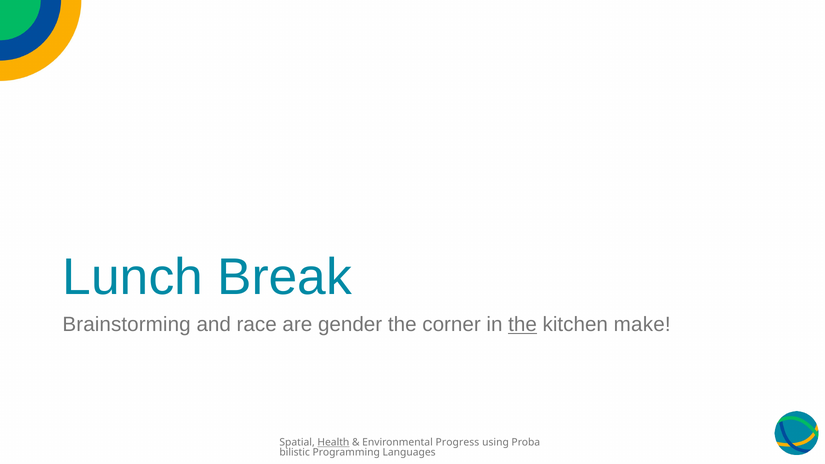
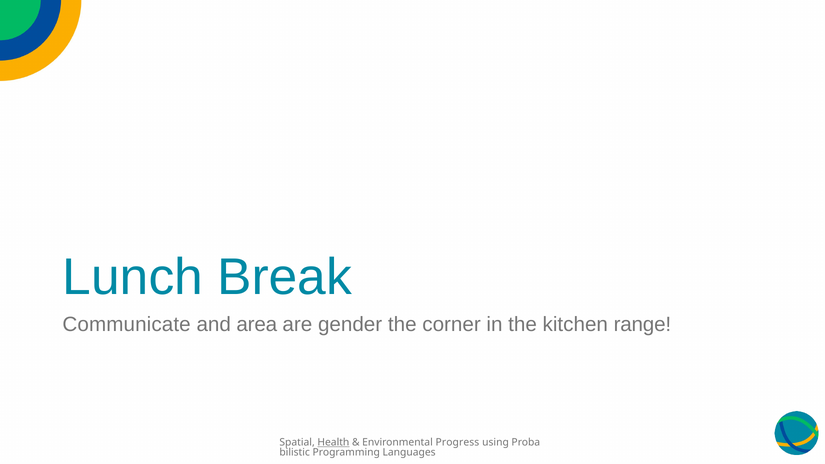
Brainstorming: Brainstorming -> Communicate
race: race -> area
the at (523, 325) underline: present -> none
make: make -> range
